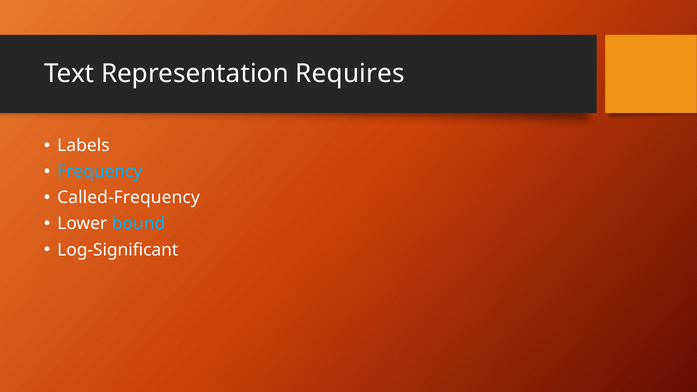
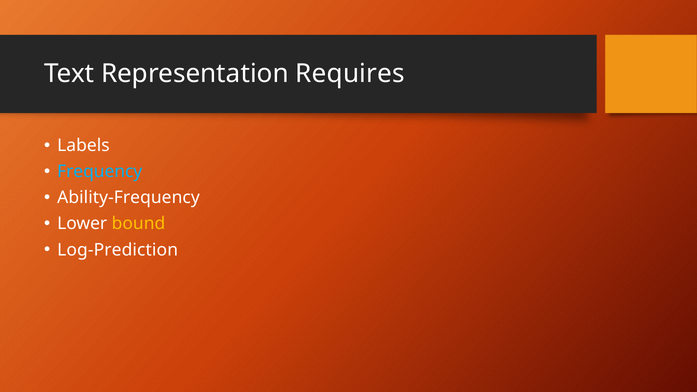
Called-Frequency: Called-Frequency -> Ability-Frequency
bound colour: light blue -> yellow
Log-Significant: Log-Significant -> Log-Prediction
